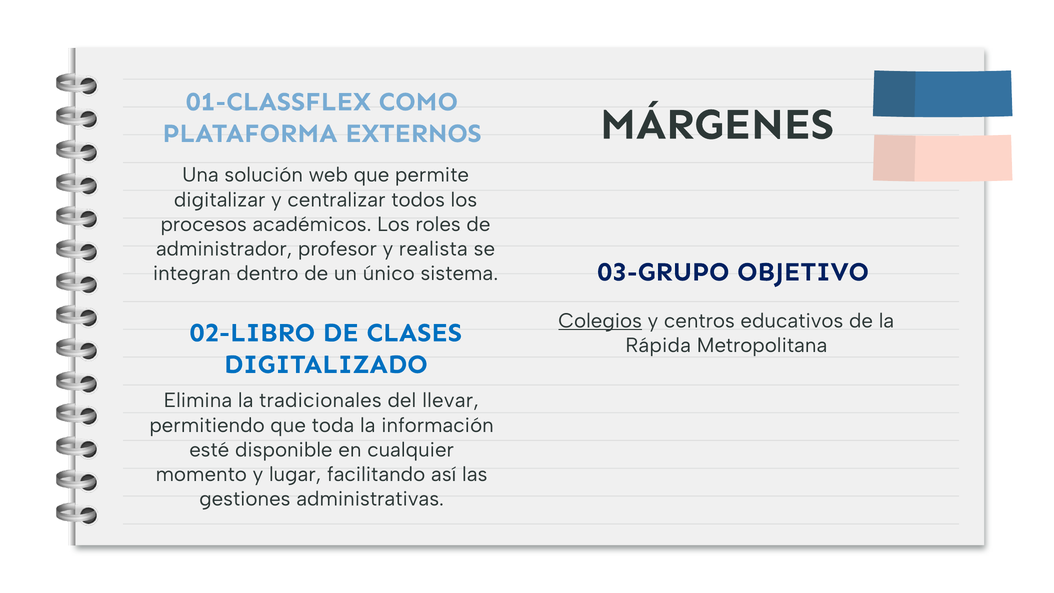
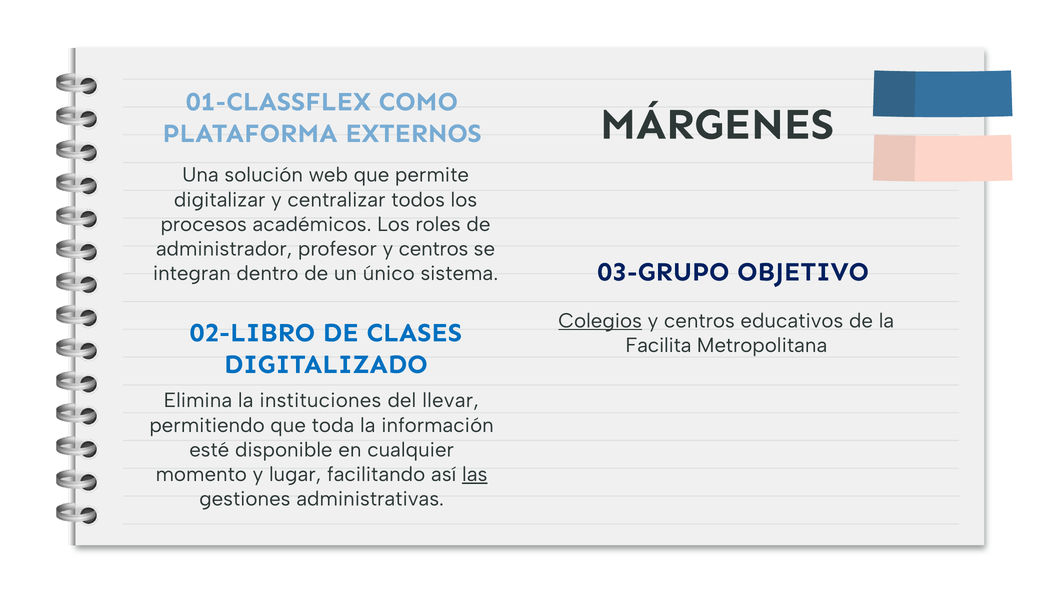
profesor y realista: realista -> centros
Rápida: Rápida -> Facilita
tradicionales: tradicionales -> instituciones
las underline: none -> present
